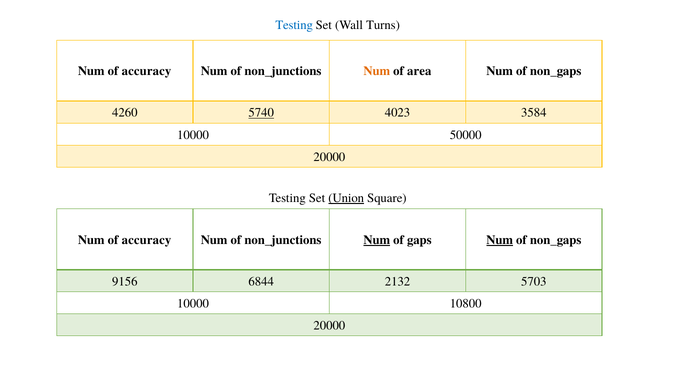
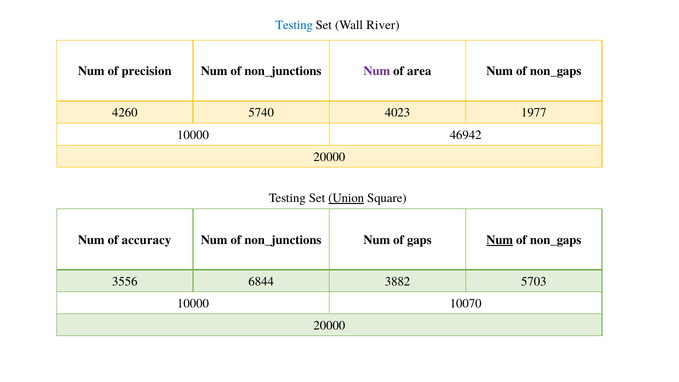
Turns: Turns -> River
accuracy at (147, 71): accuracy -> precision
Num at (377, 71) colour: orange -> purple
5740 underline: present -> none
3584: 3584 -> 1977
50000: 50000 -> 46942
Num at (377, 240) underline: present -> none
9156: 9156 -> 3556
2132: 2132 -> 3882
10800: 10800 -> 10070
